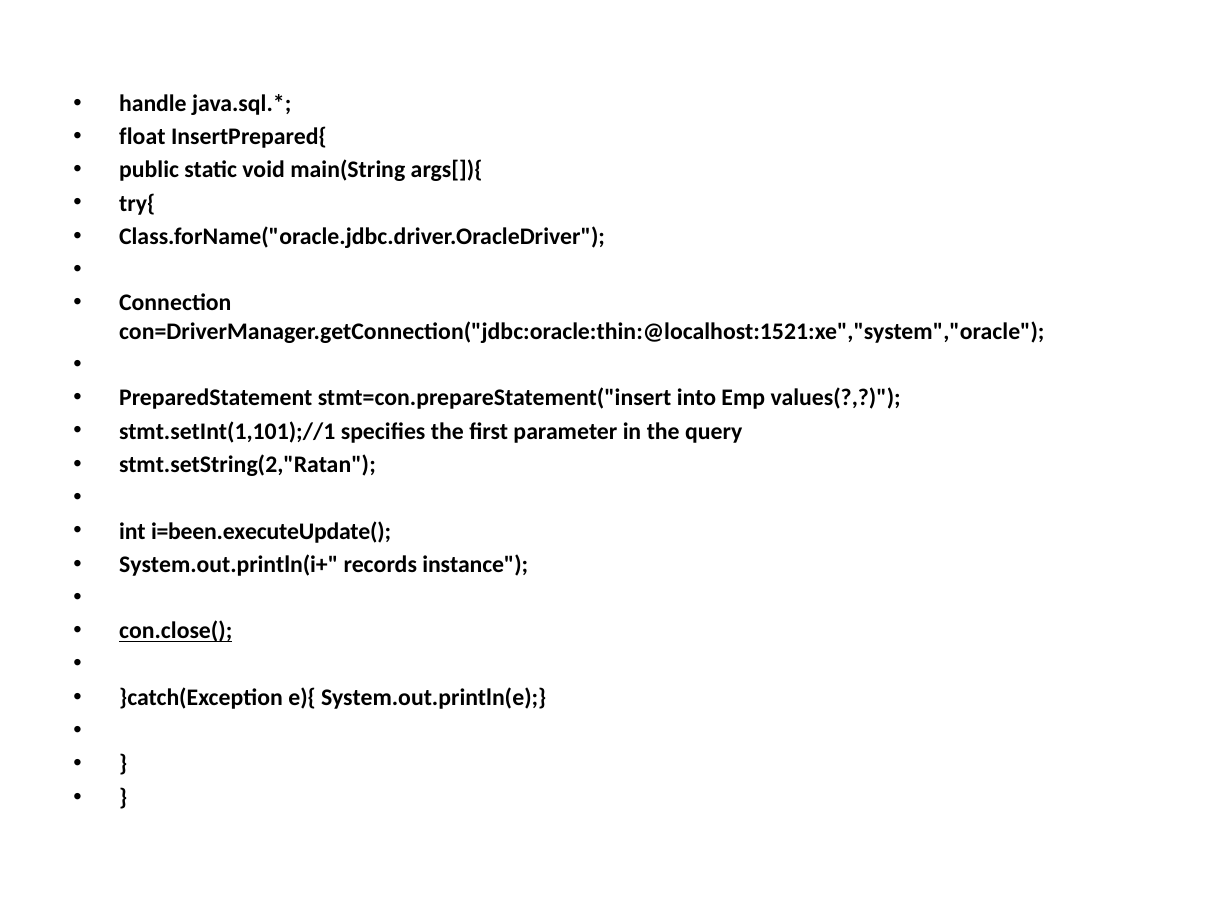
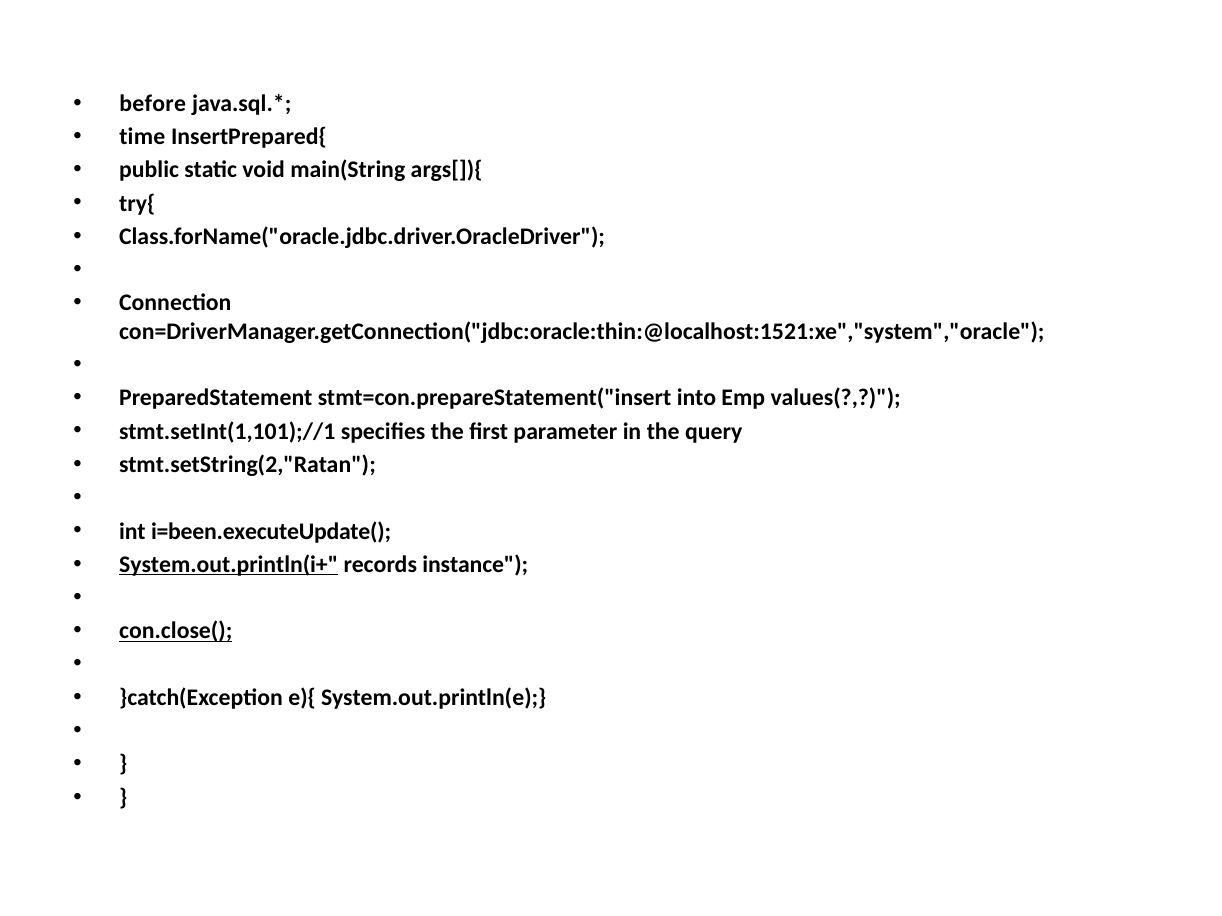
handle: handle -> before
float: float -> time
System.out.println(i+ underline: none -> present
